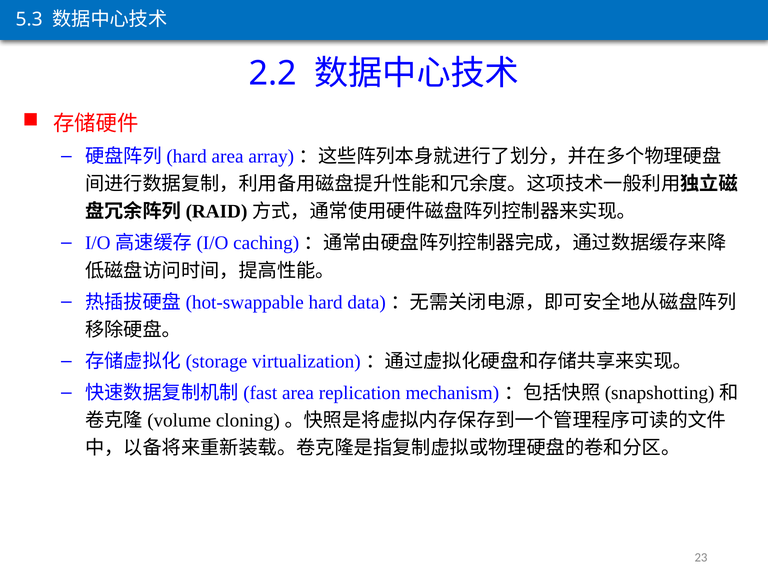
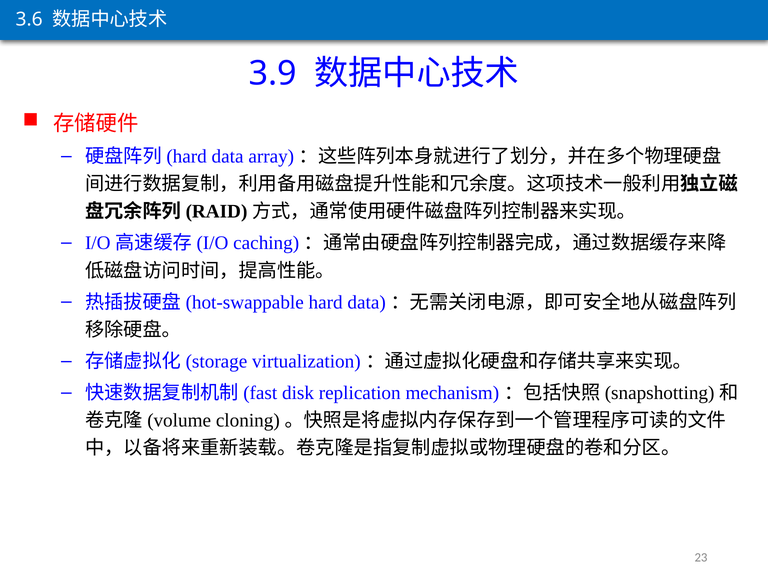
5.3: 5.3 -> 3.6
2.2: 2.2 -> 3.9
area at (228, 156): area -> data
area at (298, 393): area -> disk
